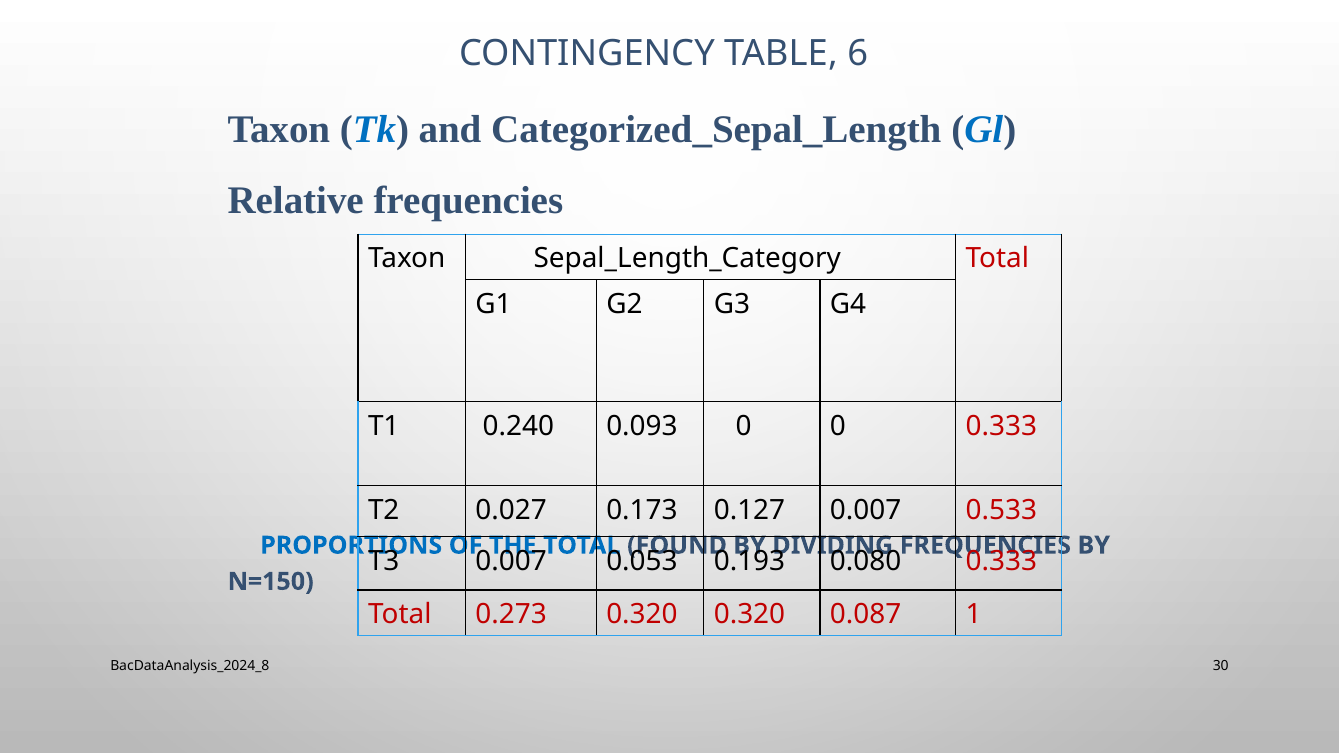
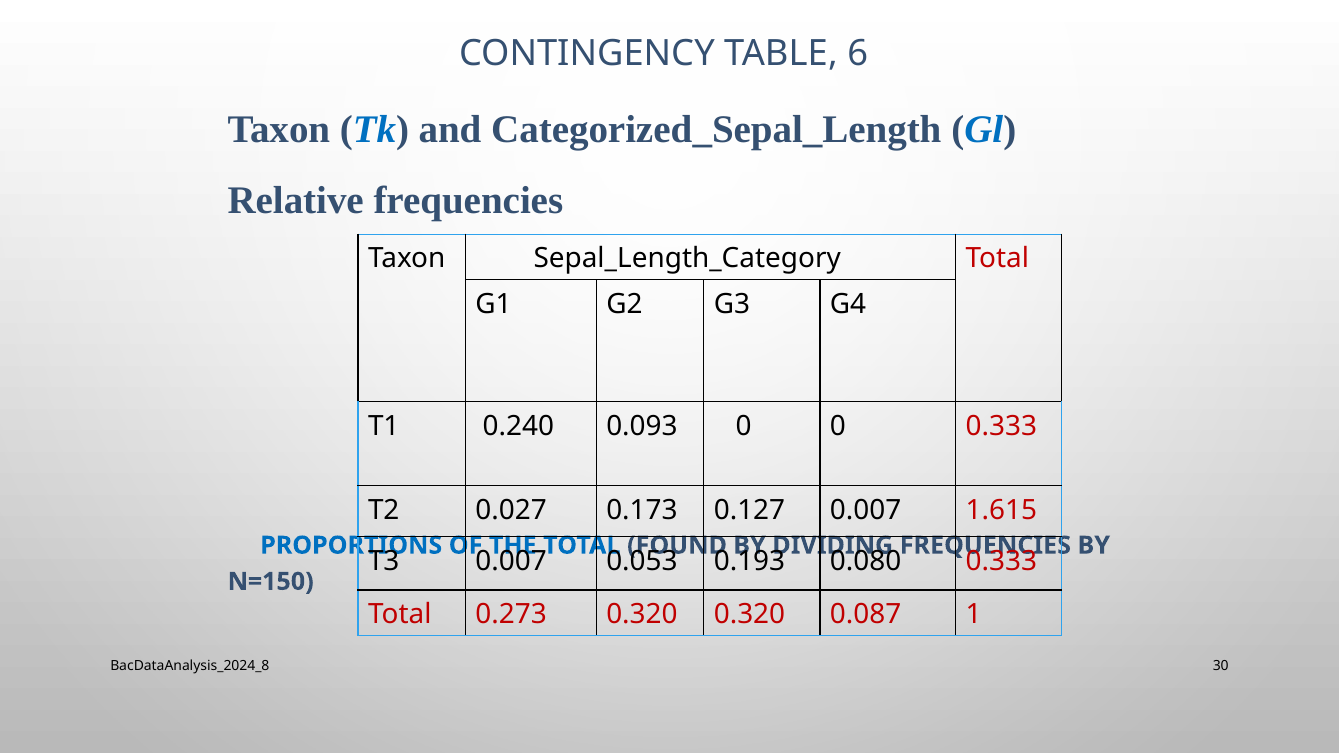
0.533: 0.533 -> 1.615
